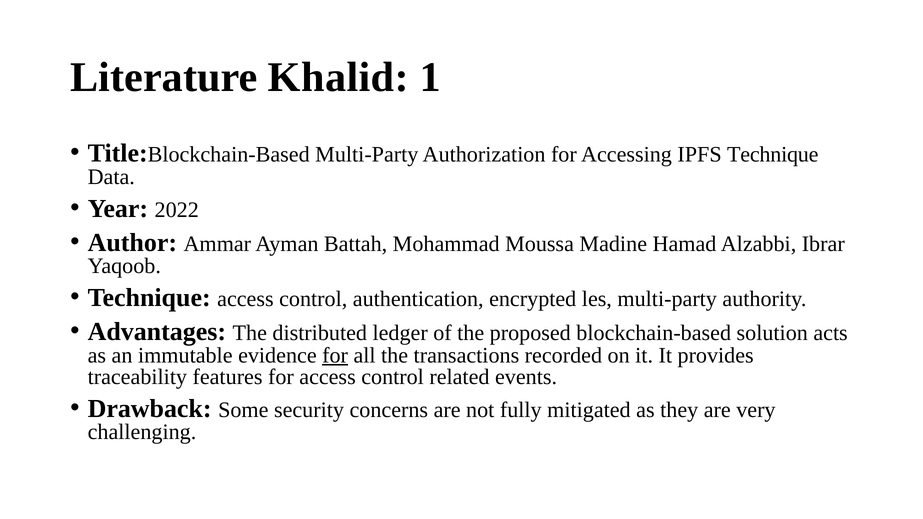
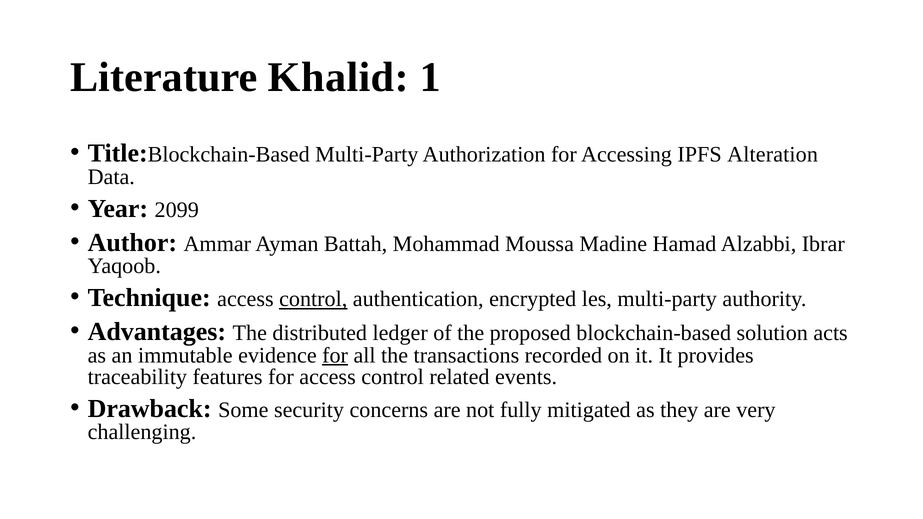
IPFS Technique: Technique -> Alteration
2022: 2022 -> 2099
control at (313, 299) underline: none -> present
